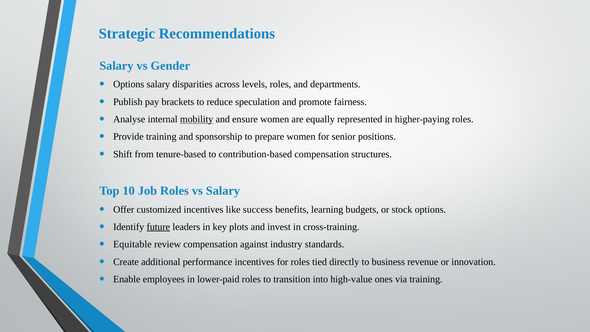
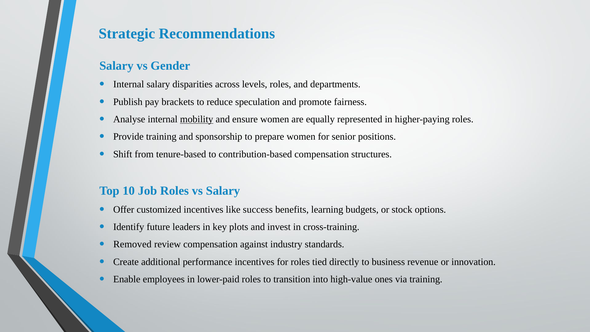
Options at (129, 84): Options -> Internal
future underline: present -> none
Equitable: Equitable -> Removed
